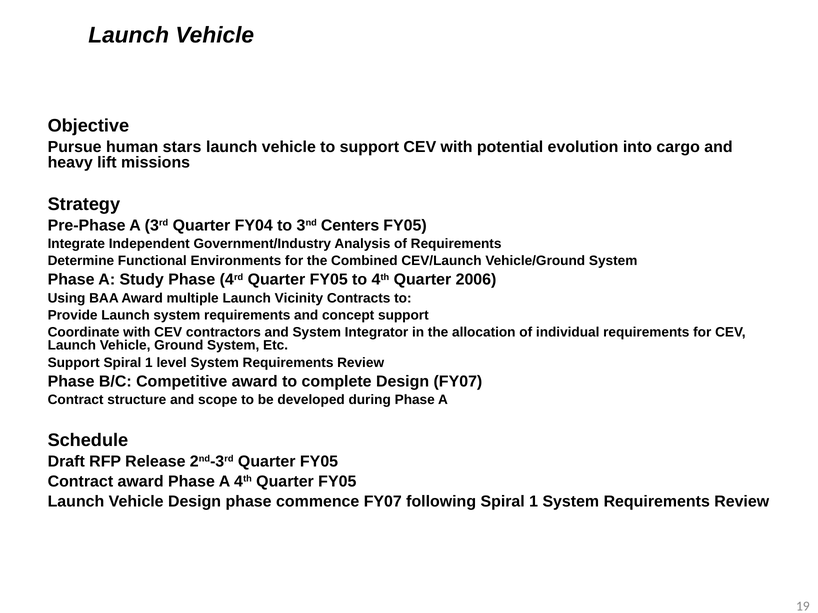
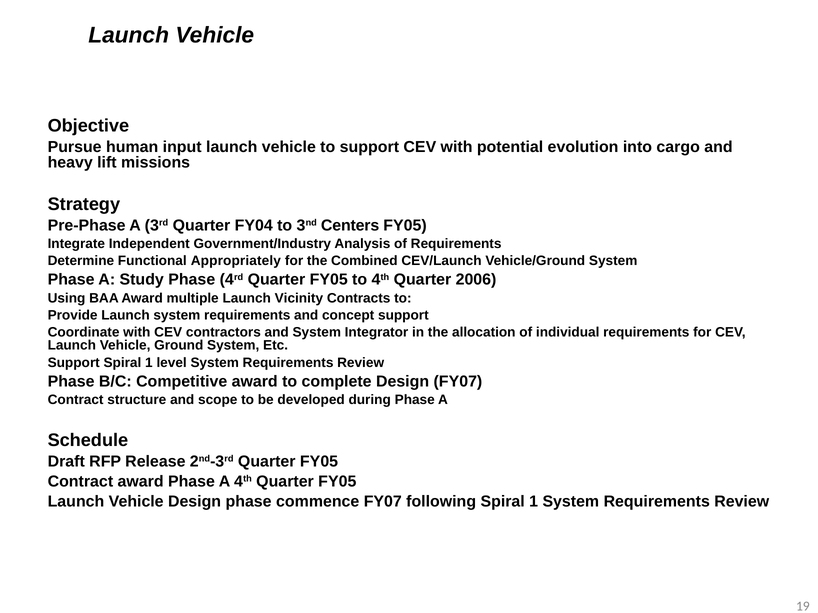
stars: stars -> input
Environments: Environments -> Appropriately
